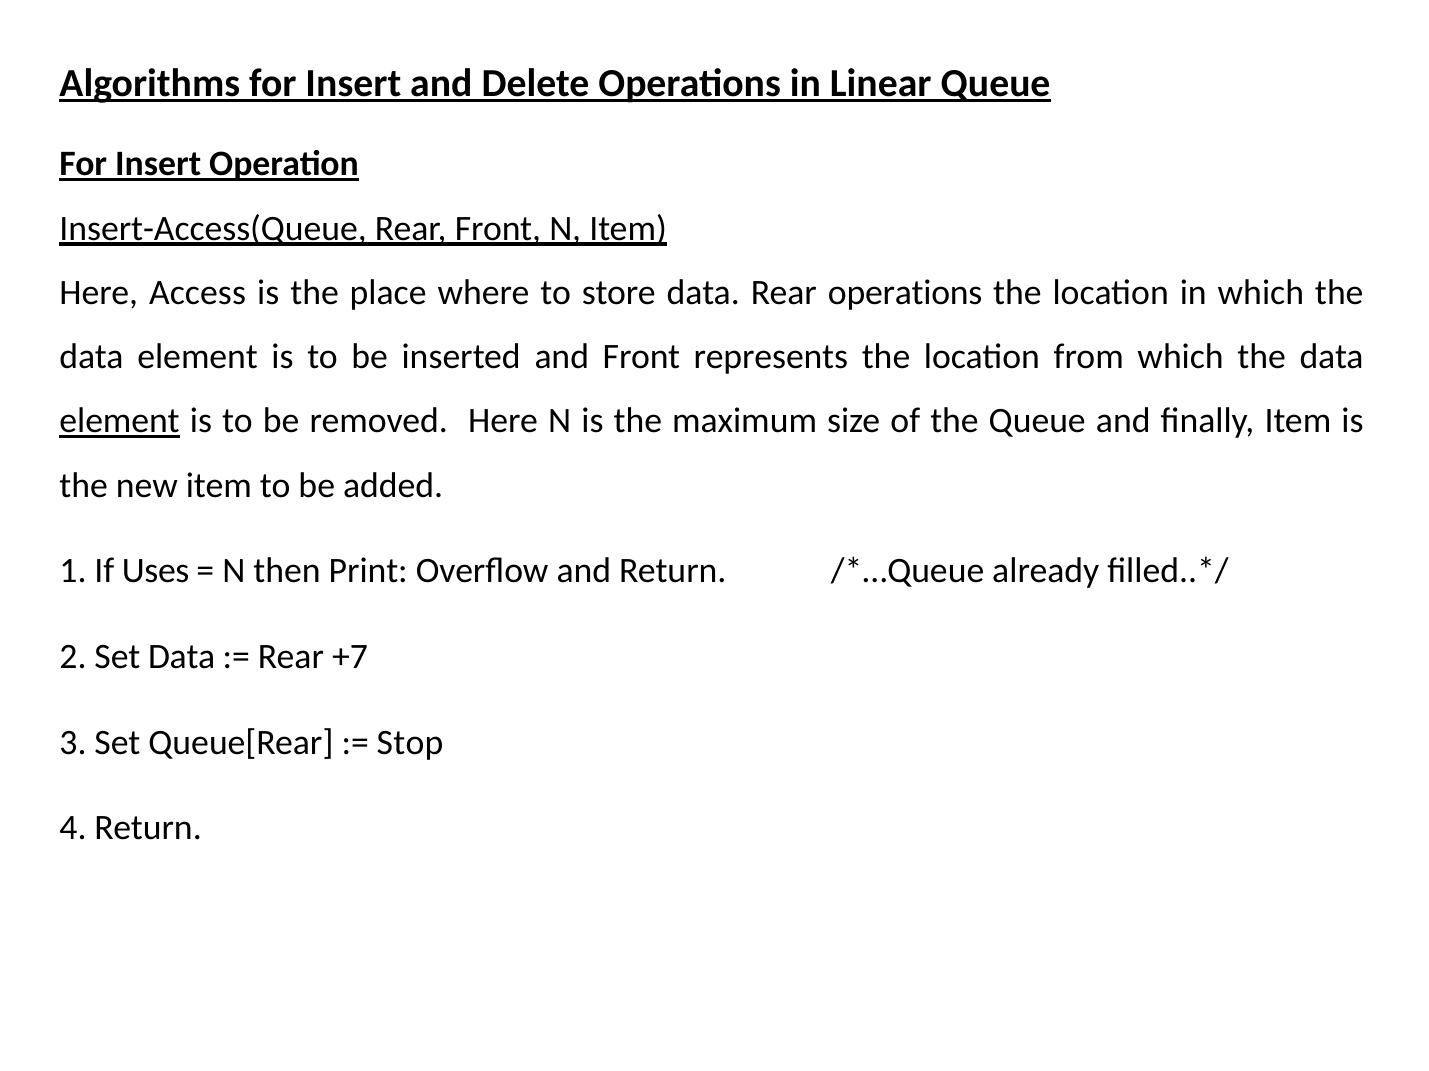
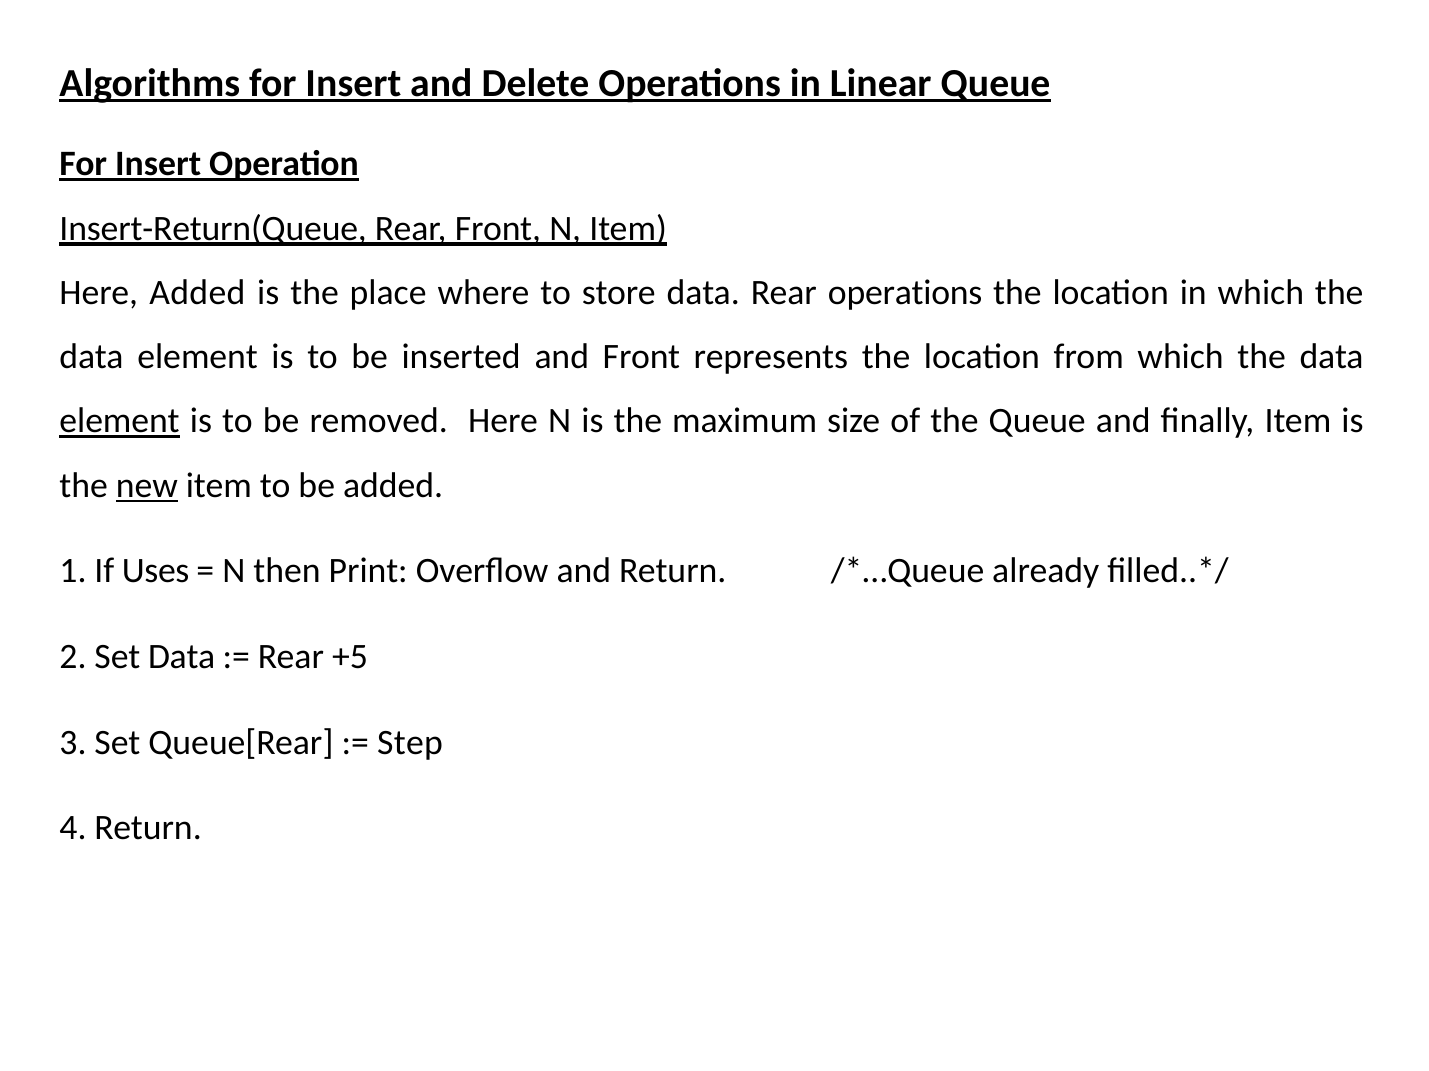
Insert-Access(Queue: Insert-Access(Queue -> Insert-Return(Queue
Here Access: Access -> Added
new underline: none -> present
+7: +7 -> +5
Stop: Stop -> Step
